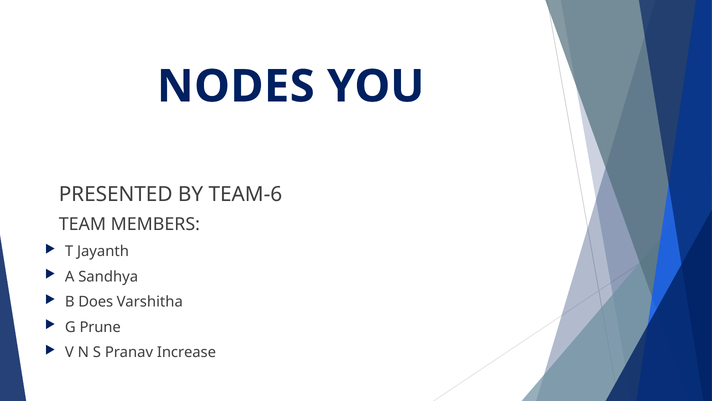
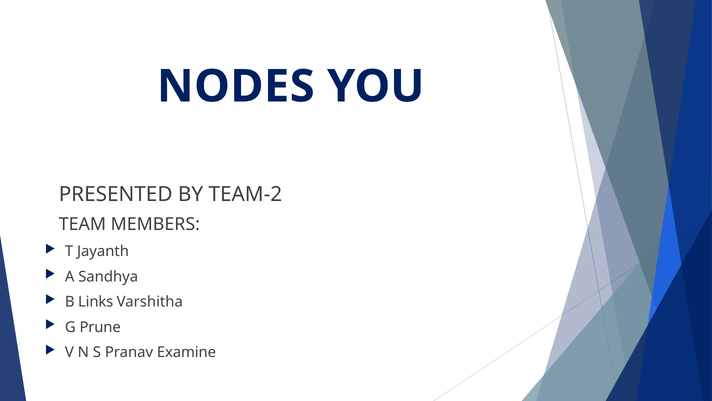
TEAM-6: TEAM-6 -> TEAM-2
Does: Does -> Links
Increase: Increase -> Examine
